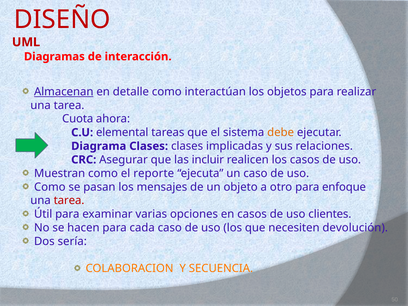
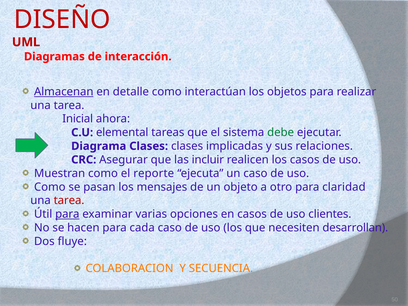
Cuota: Cuota -> Inicial
debe colour: orange -> green
enfoque: enfoque -> claridad
para at (67, 214) underline: none -> present
devolución: devolución -> desarrollan
sería: sería -> fluye
